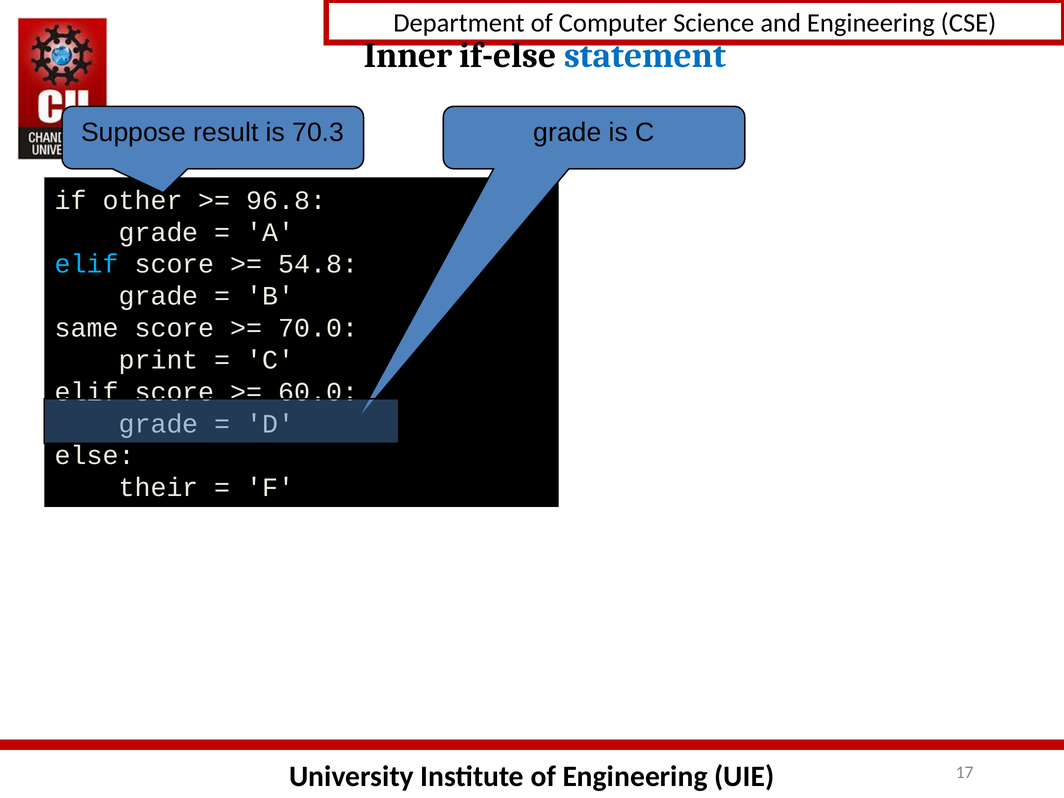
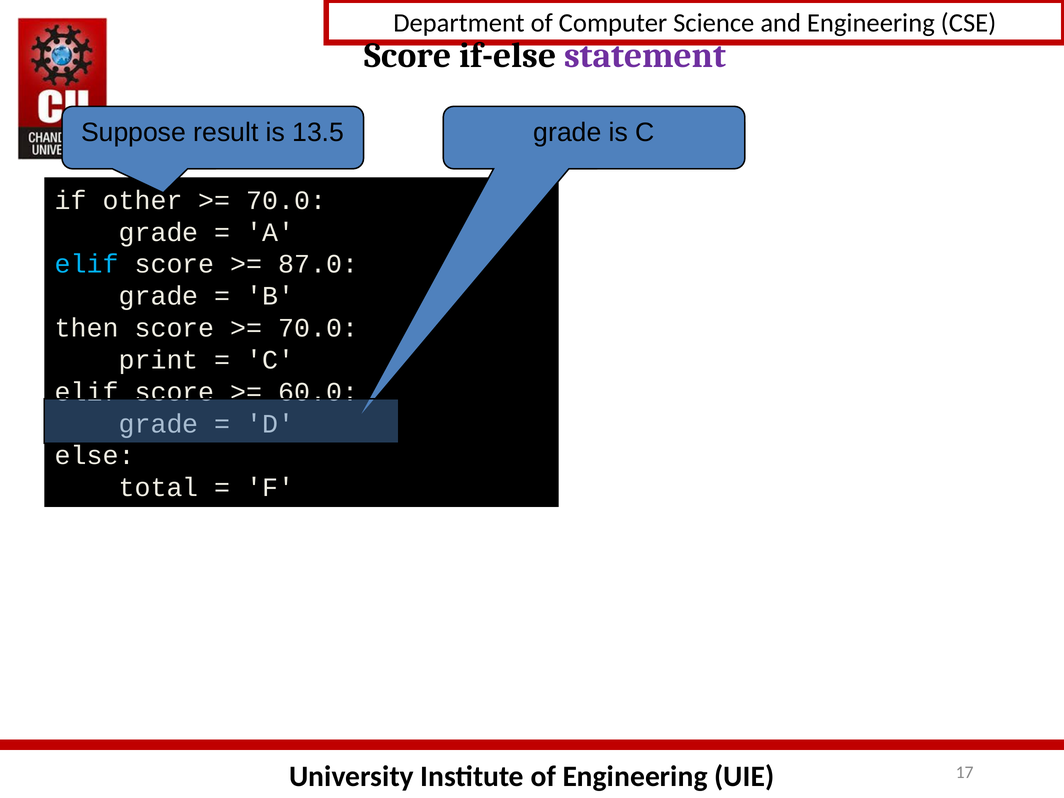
Inner at (408, 56): Inner -> Score
statement colour: blue -> purple
70.3: 70.3 -> 13.5
96.8 at (286, 200): 96.8 -> 70.0
54.8: 54.8 -> 87.0
same: same -> then
their: their -> total
